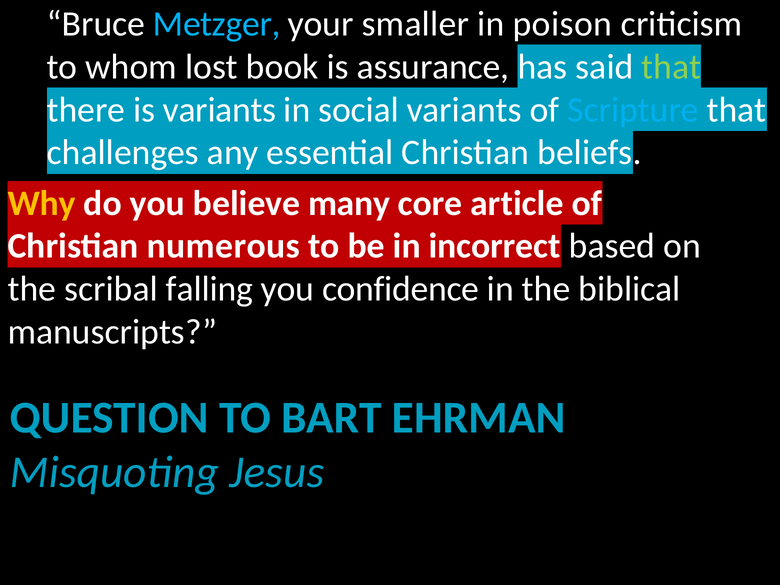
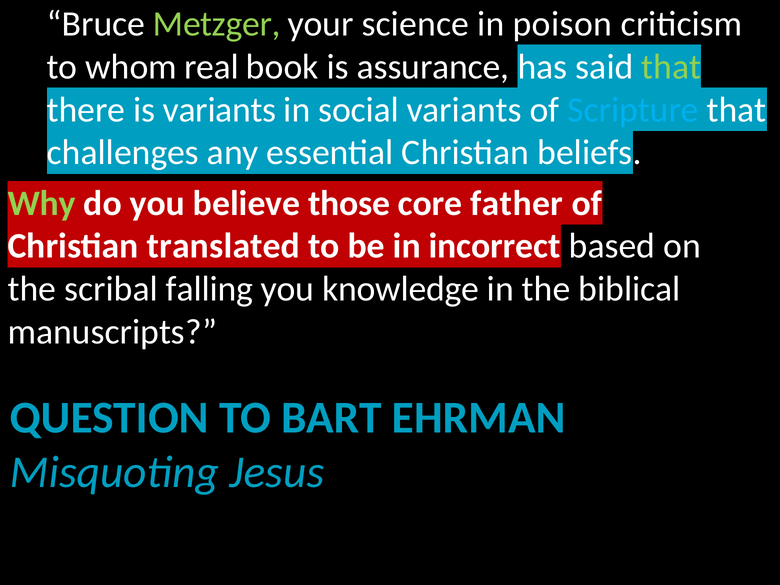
Metzger colour: light blue -> light green
smaller: smaller -> science
lost: lost -> real
Why colour: yellow -> light green
many: many -> those
article: article -> father
numerous: numerous -> translated
confidence: confidence -> knowledge
